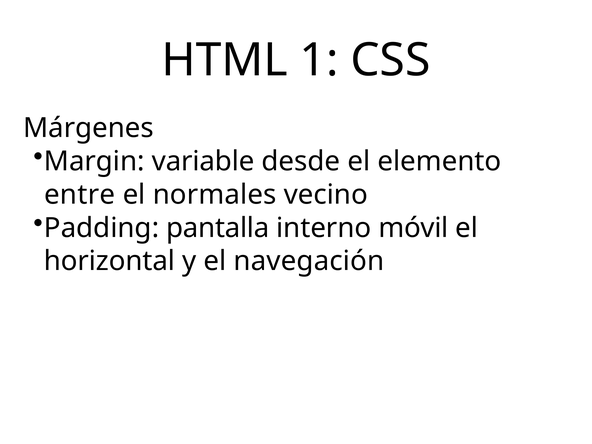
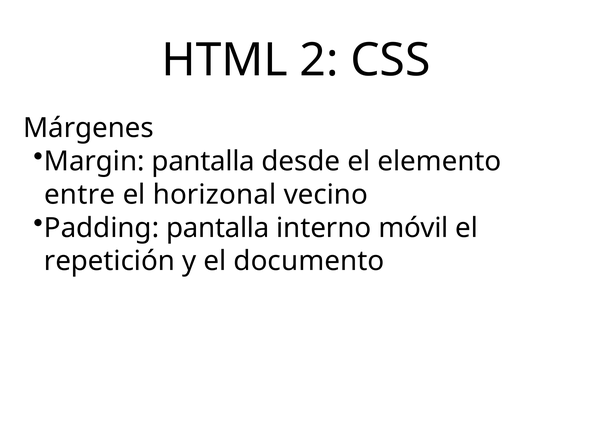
1: 1 -> 2
Margin variable: variable -> pantalla
normales: normales -> horizonal
horizontal: horizontal -> repetición
navegación: navegación -> documento
